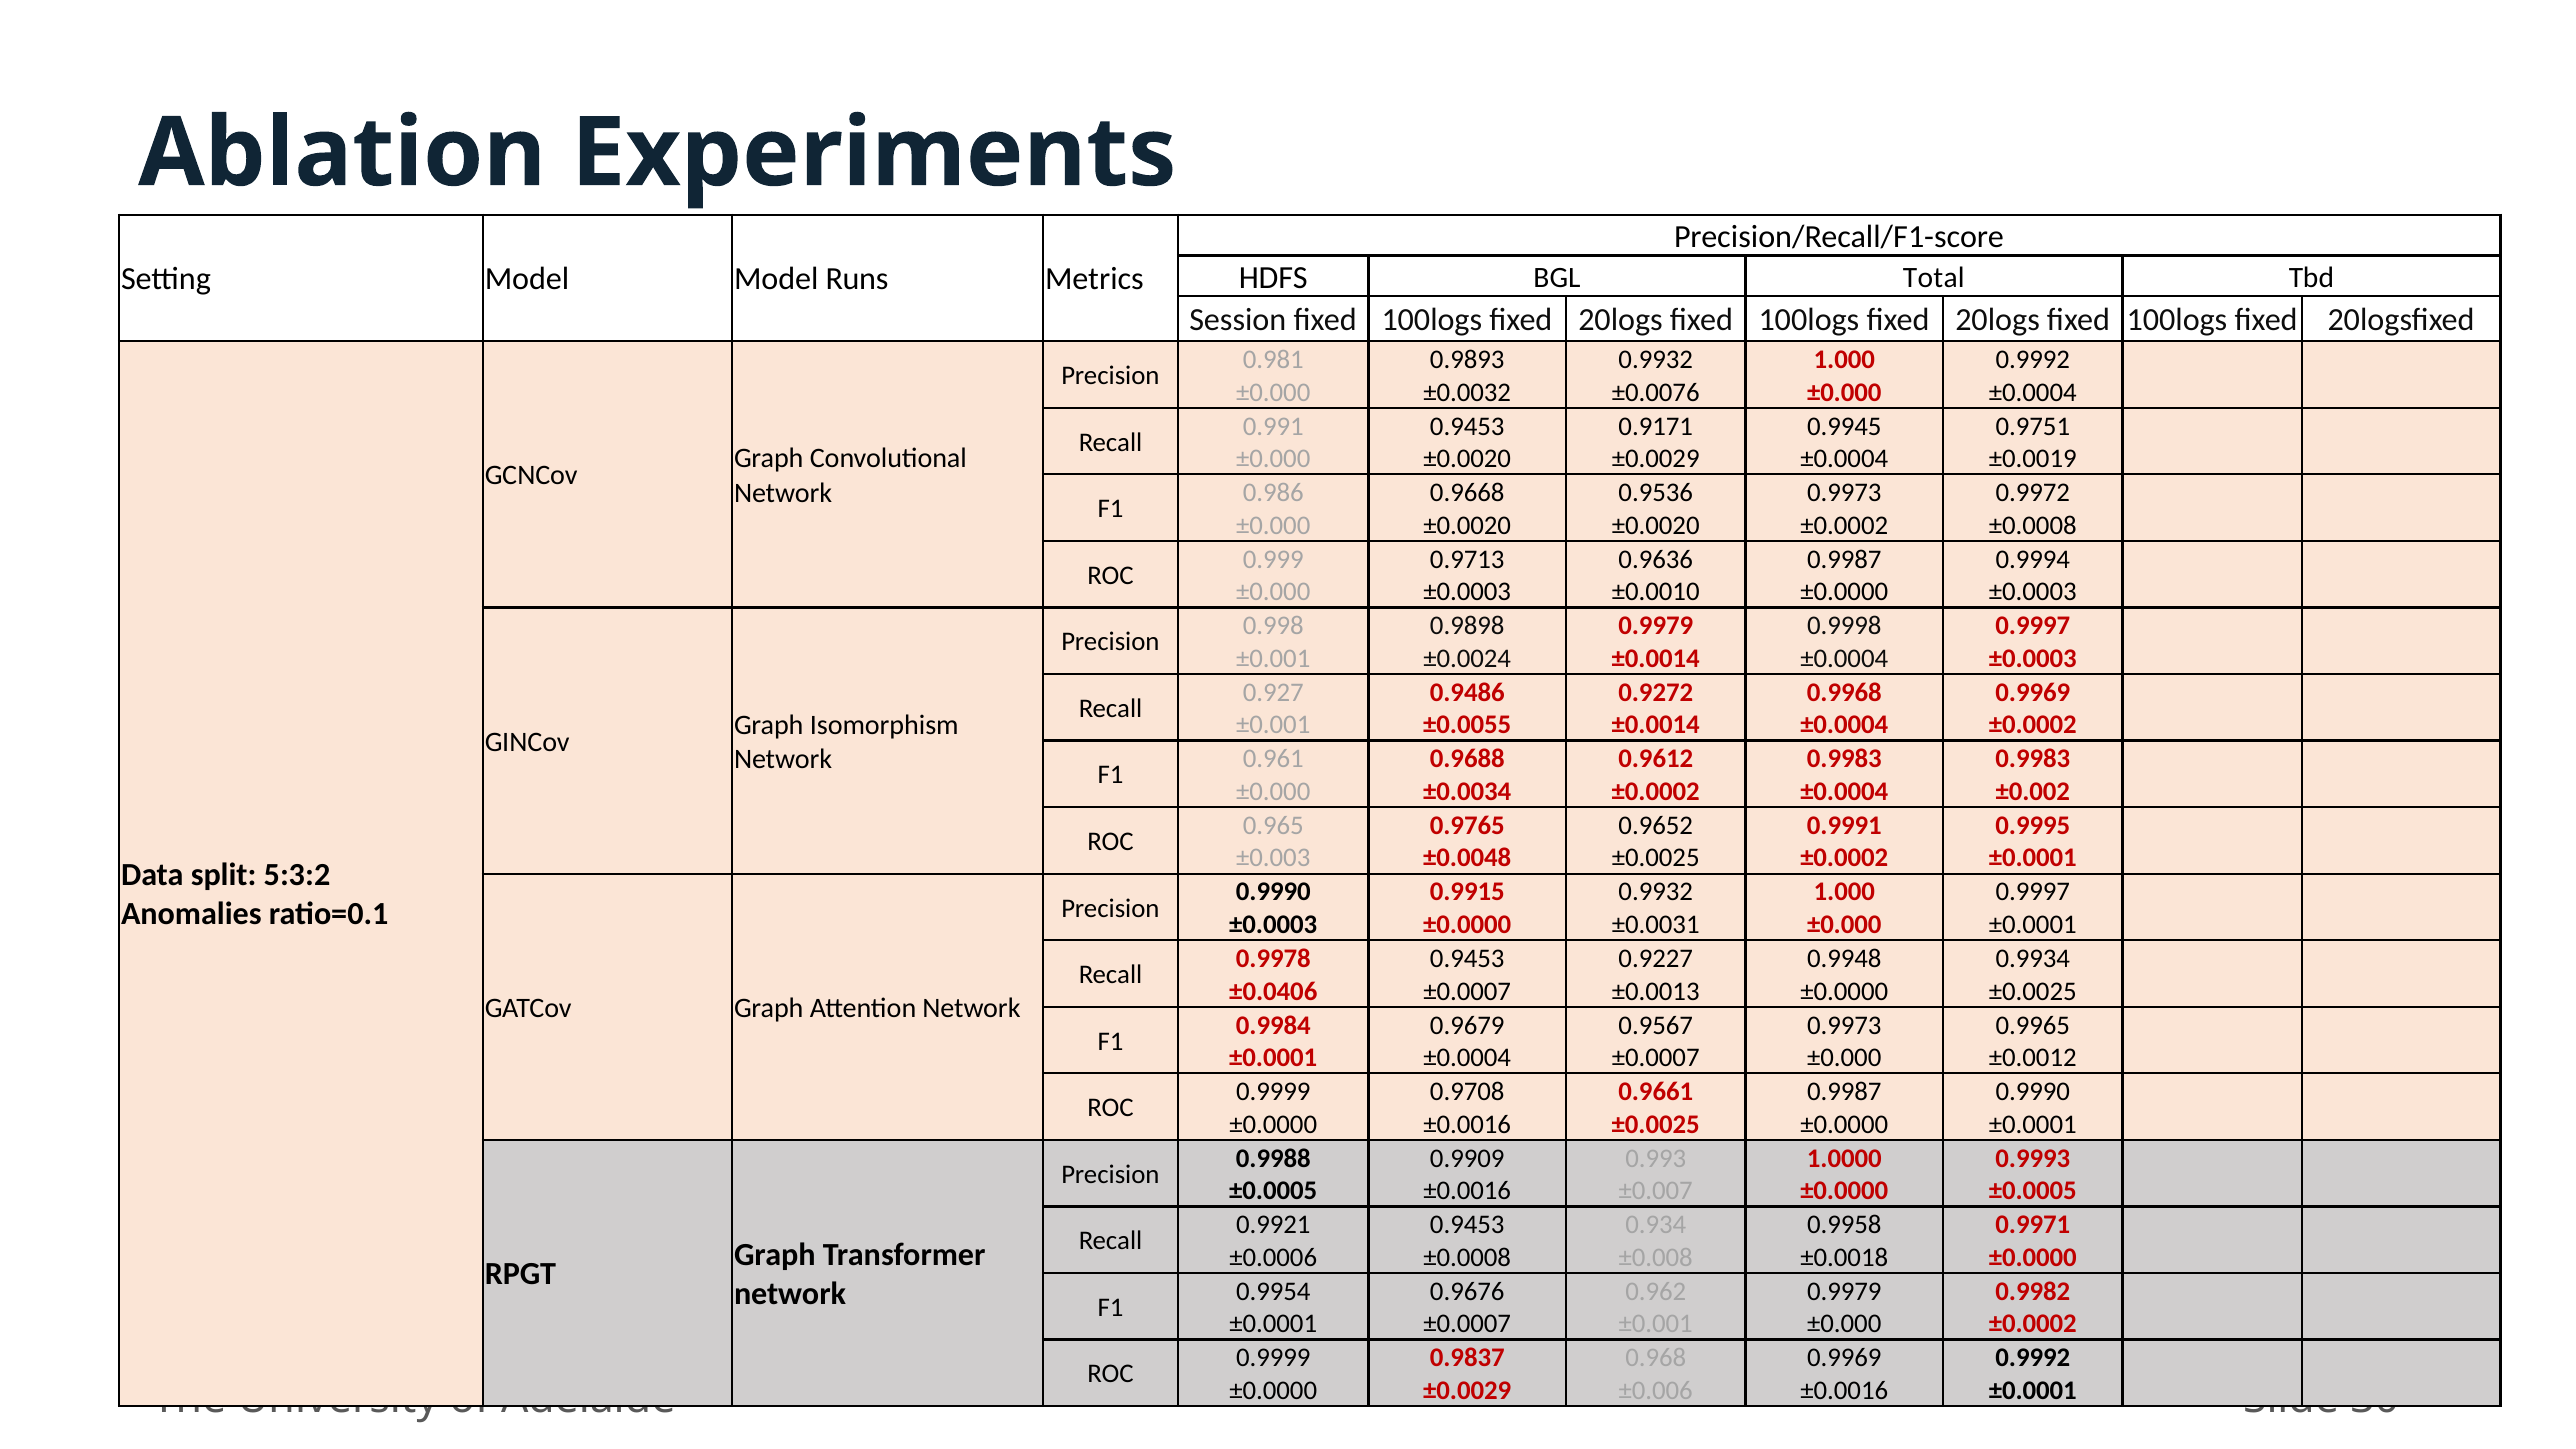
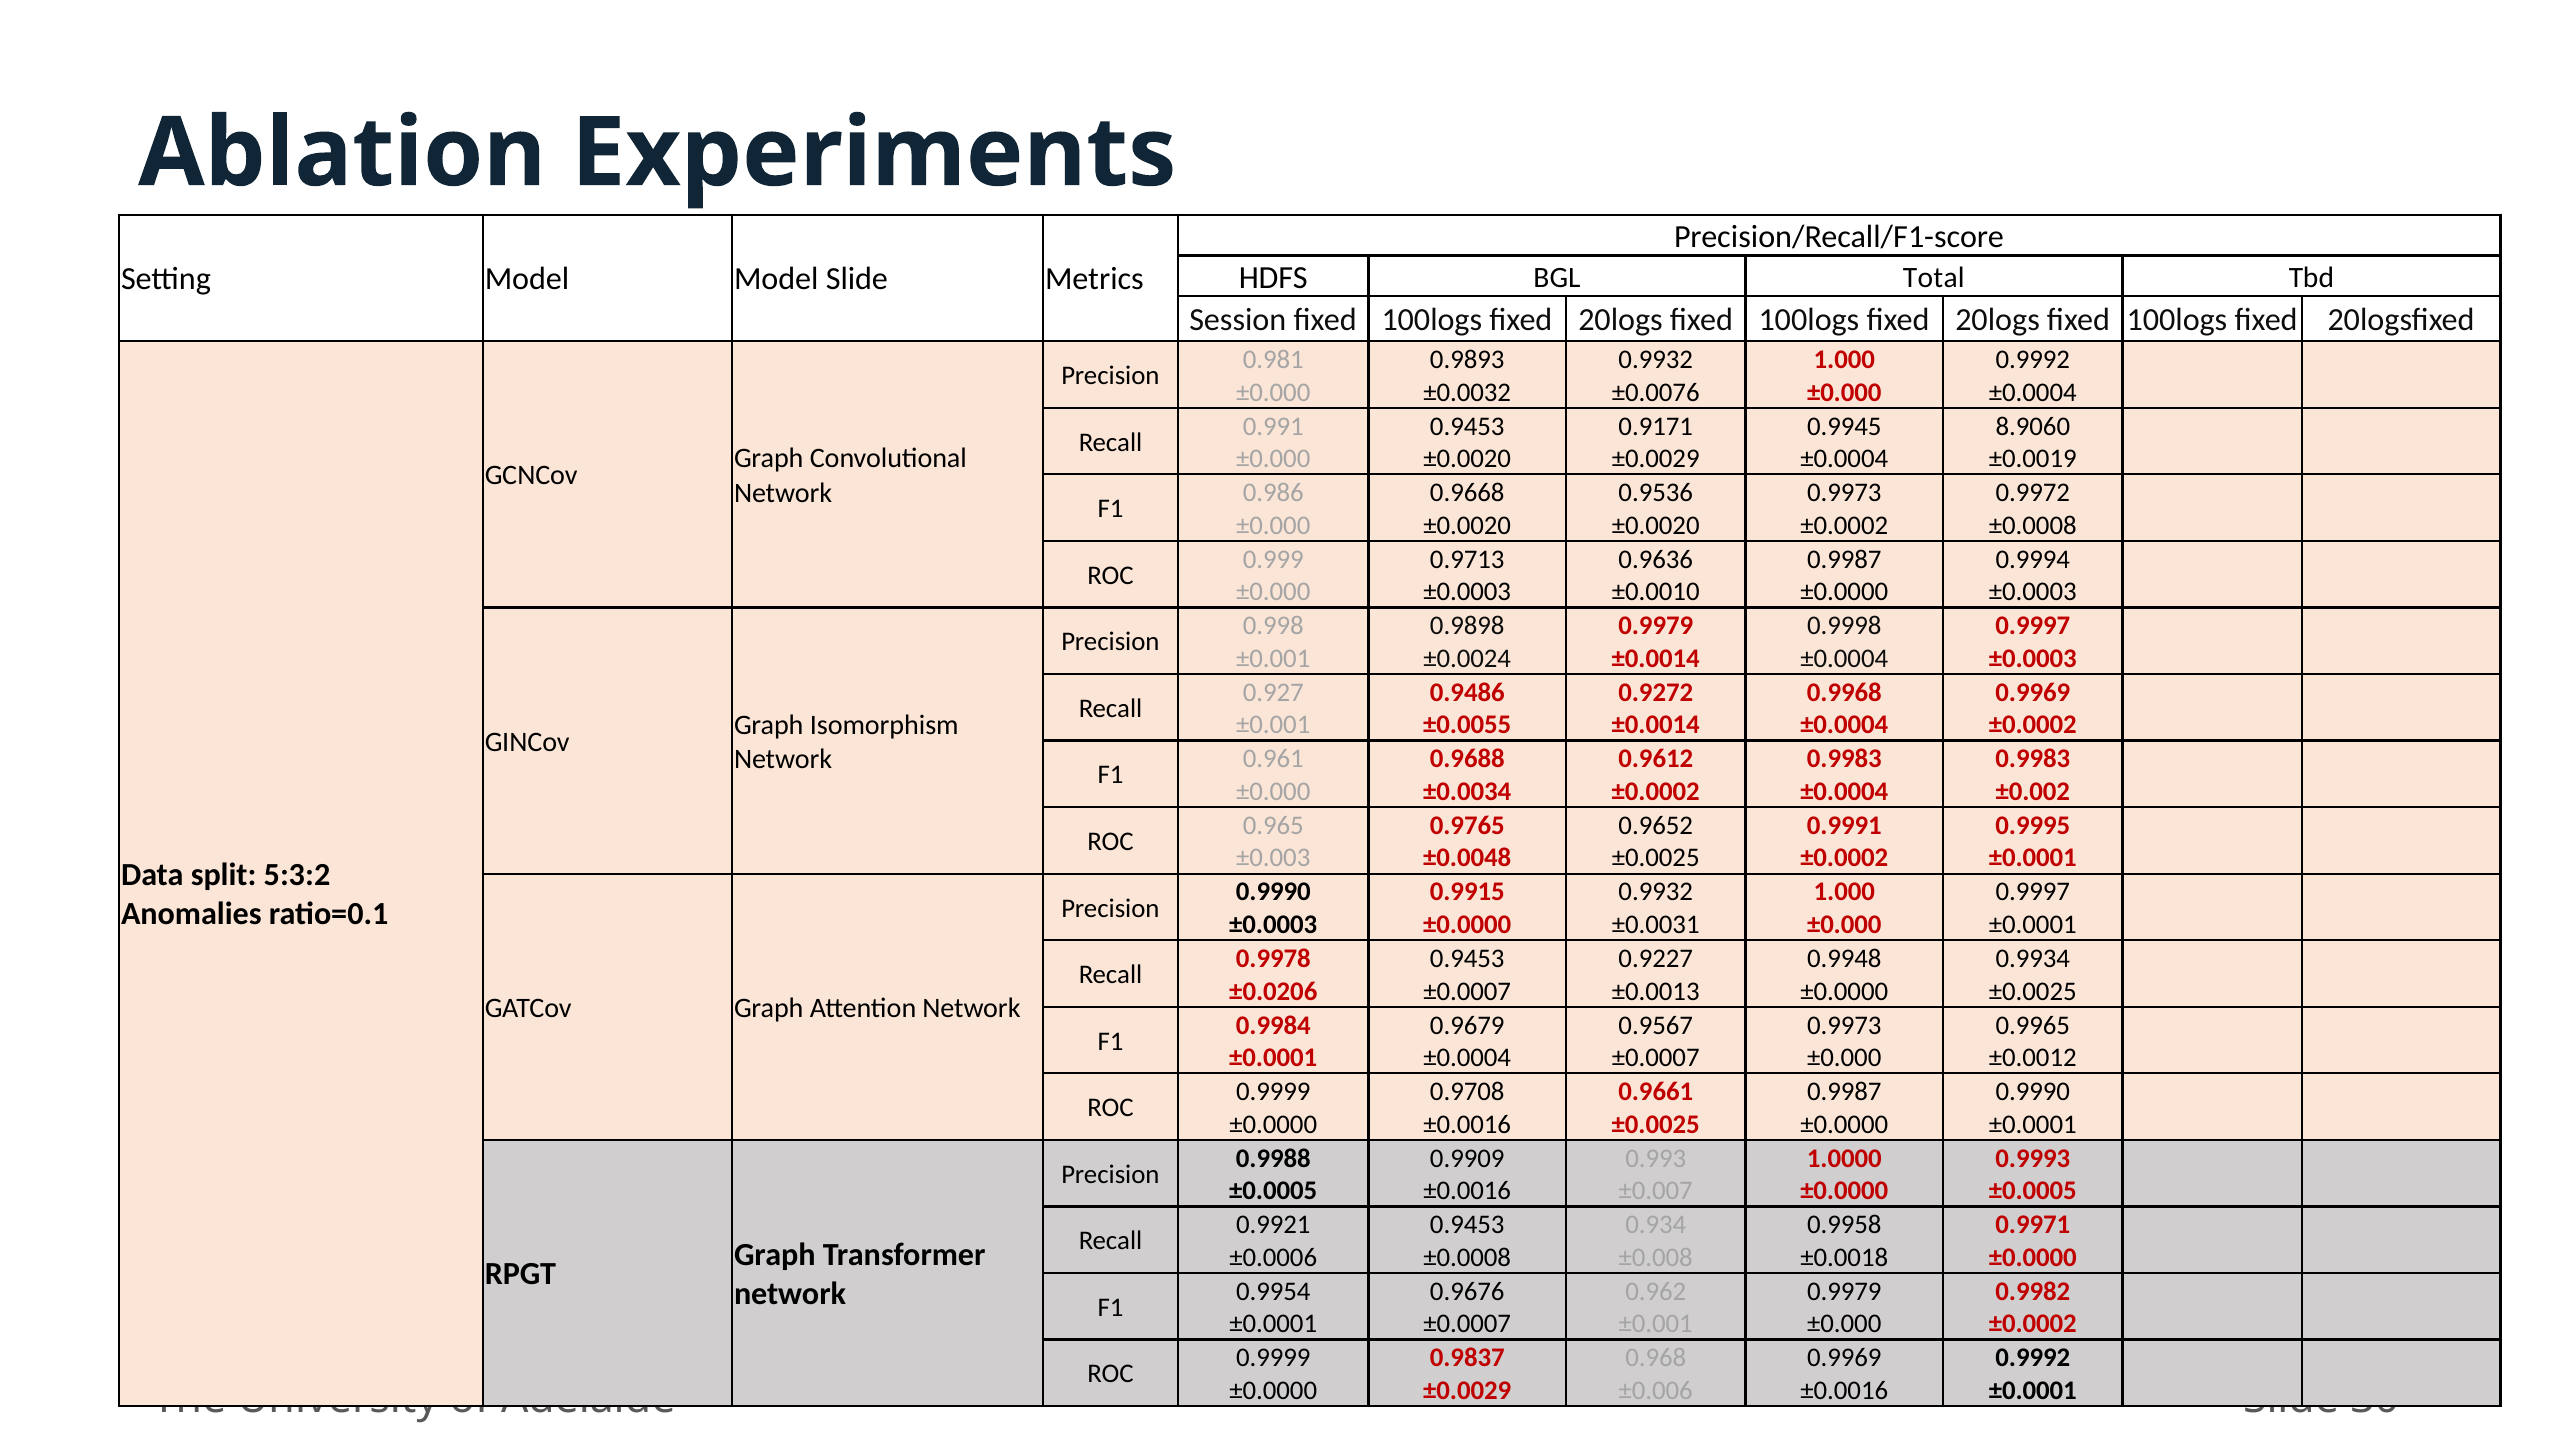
Model Runs: Runs -> Slide
0.9751: 0.9751 -> 8.9060
±0.0406: ±0.0406 -> ±0.0206
